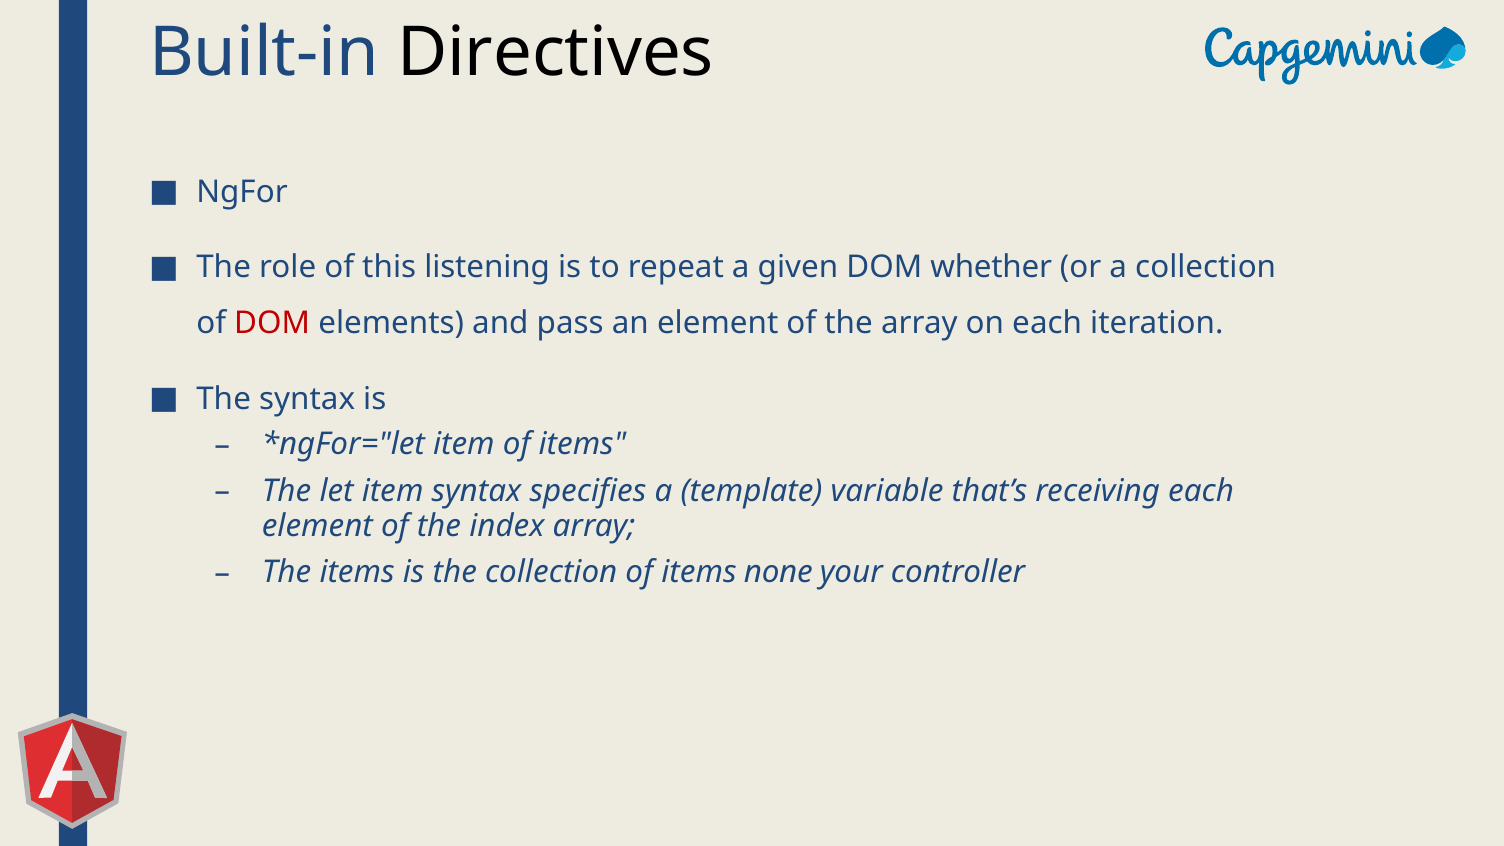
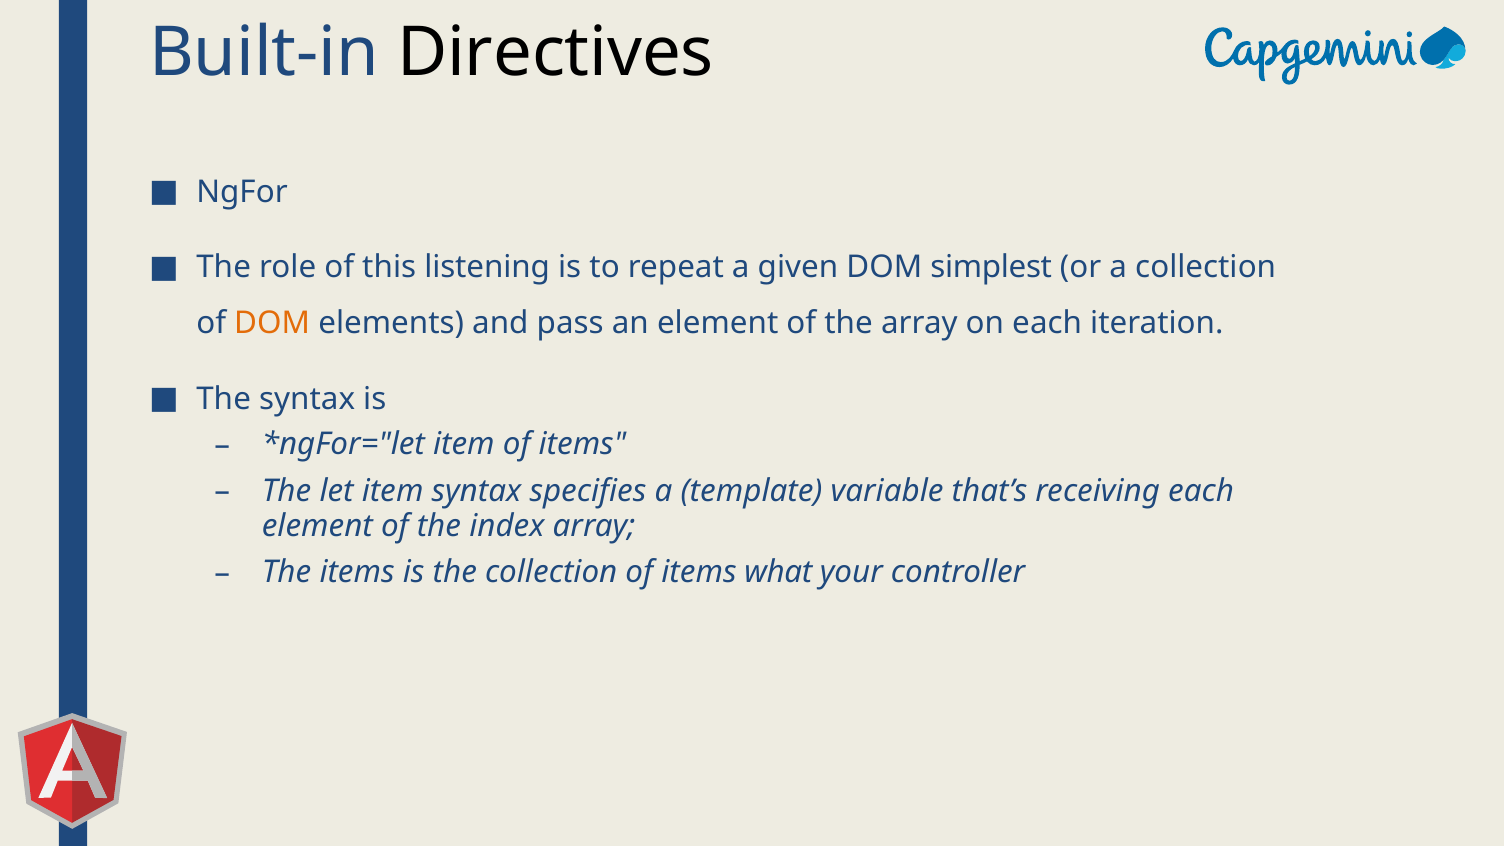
whether: whether -> simplest
DOM at (272, 324) colour: red -> orange
none: none -> what
